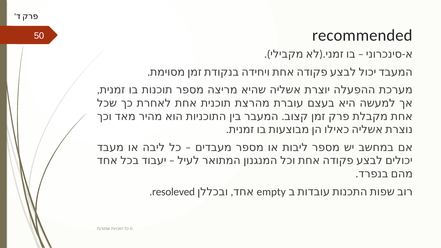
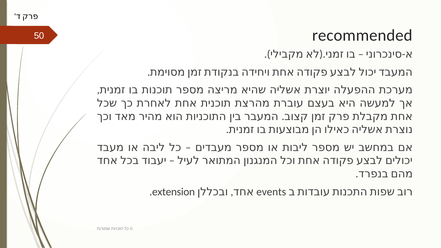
resoleved: resoleved -> extension
empty: empty -> events
